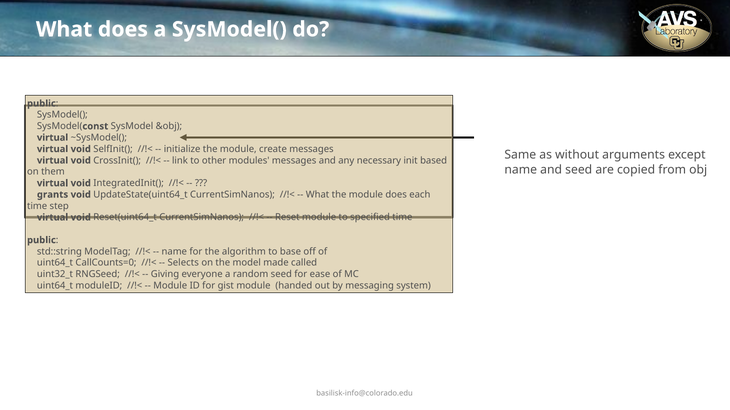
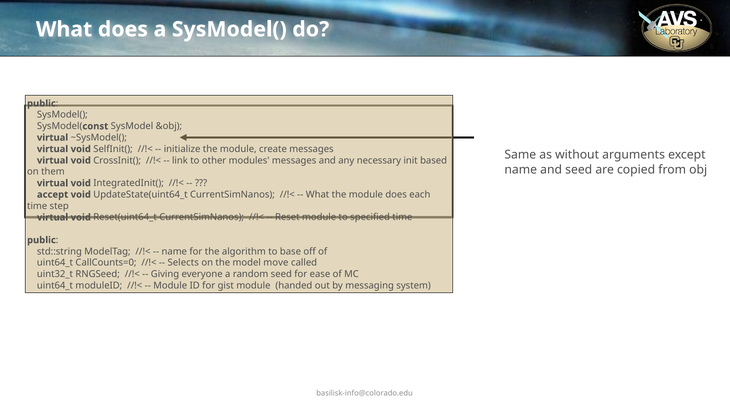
grants: grants -> accept
made: made -> move
